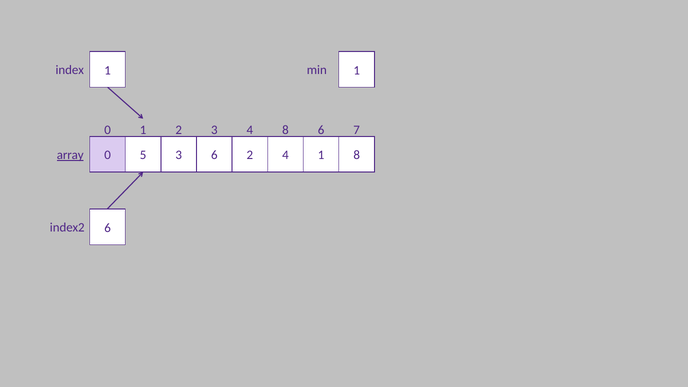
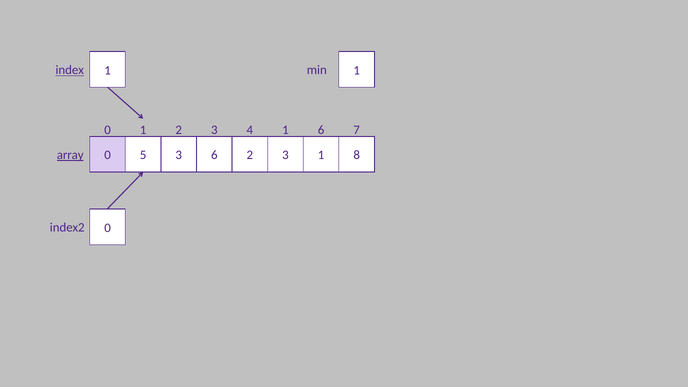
index underline: none -> present
4 8: 8 -> 1
6 2 4: 4 -> 3
index2 6: 6 -> 0
